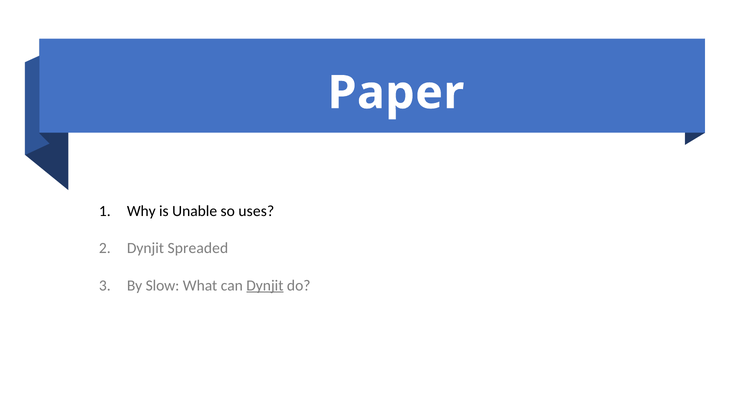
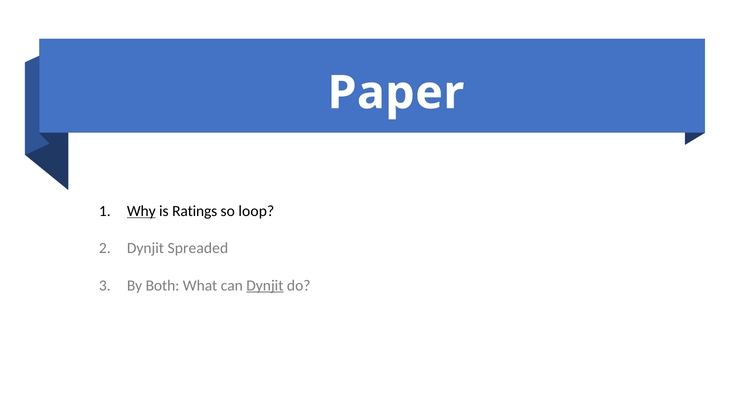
Why underline: none -> present
Unable: Unable -> Ratings
uses: uses -> loop
Slow: Slow -> Both
